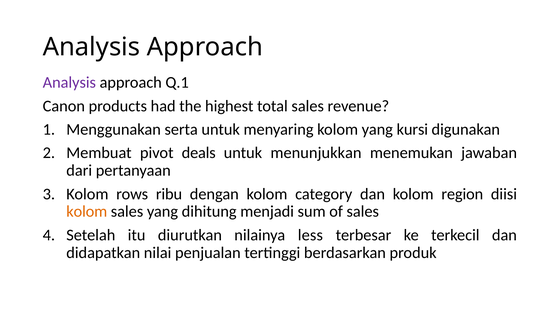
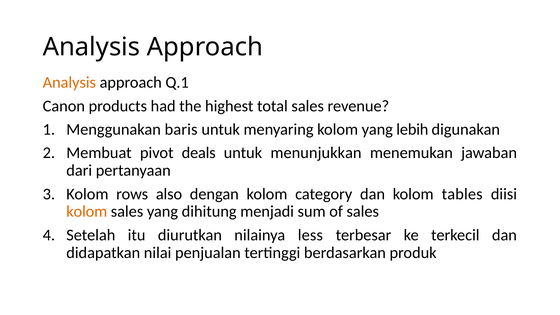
Analysis at (69, 83) colour: purple -> orange
serta: serta -> baris
kursi: kursi -> lebih
ribu: ribu -> also
region: region -> tables
